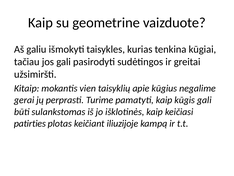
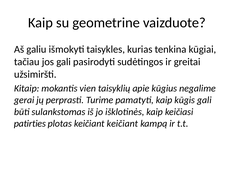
keičiant iliuzijoje: iliuzijoje -> keičiant
